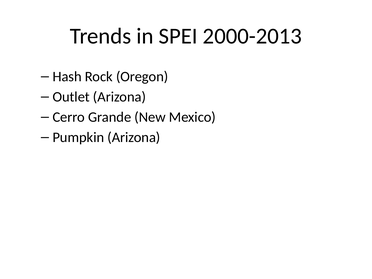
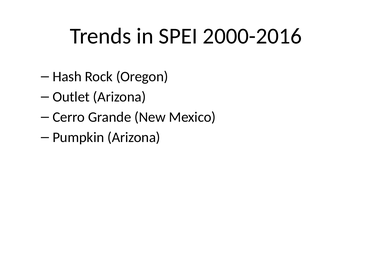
2000-2013: 2000-2013 -> 2000-2016
